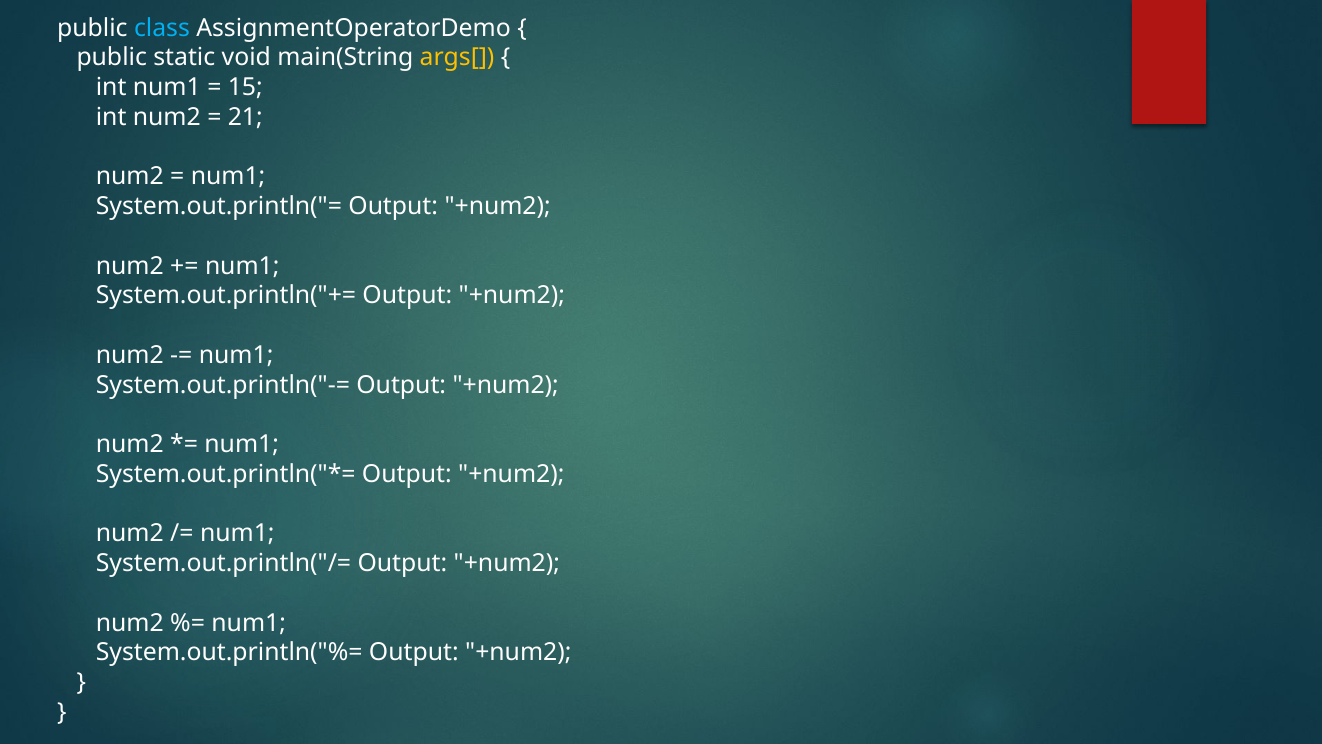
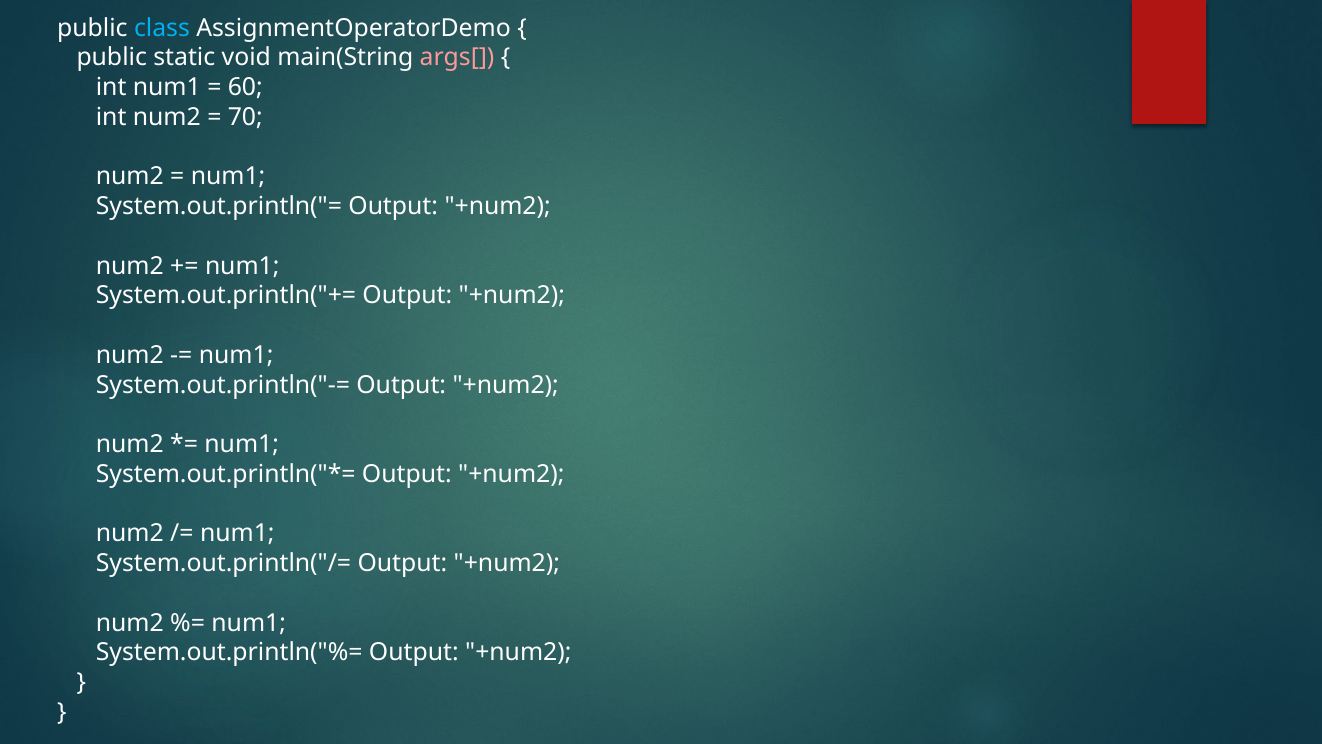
args[ colour: yellow -> pink
15: 15 -> 60
21: 21 -> 70
